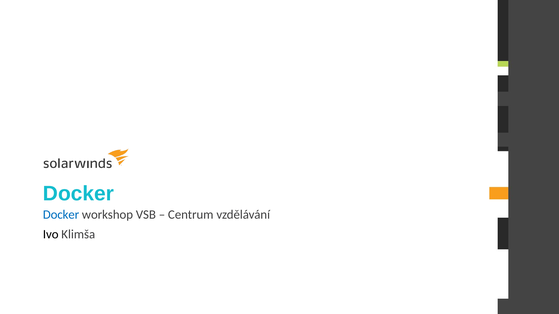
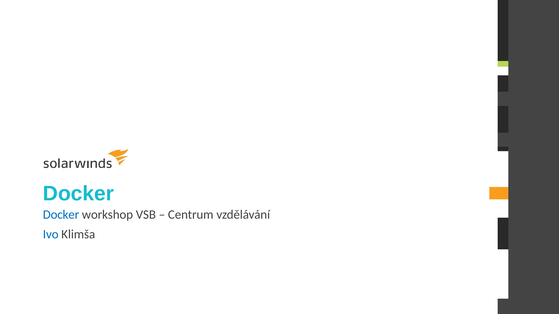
Ivo colour: black -> blue
